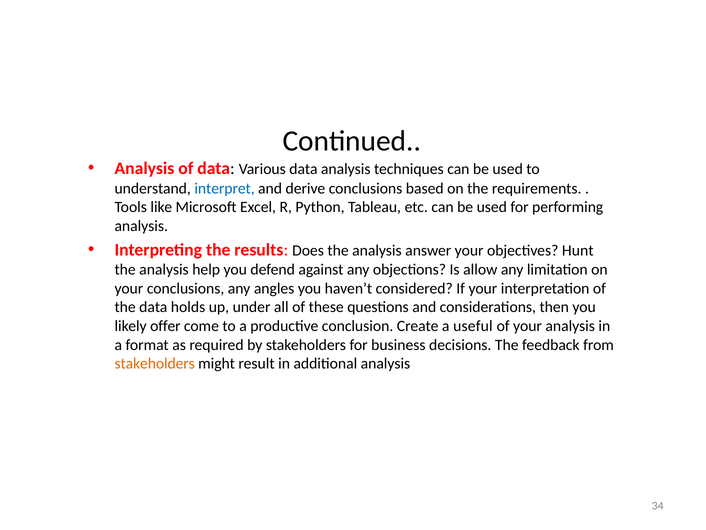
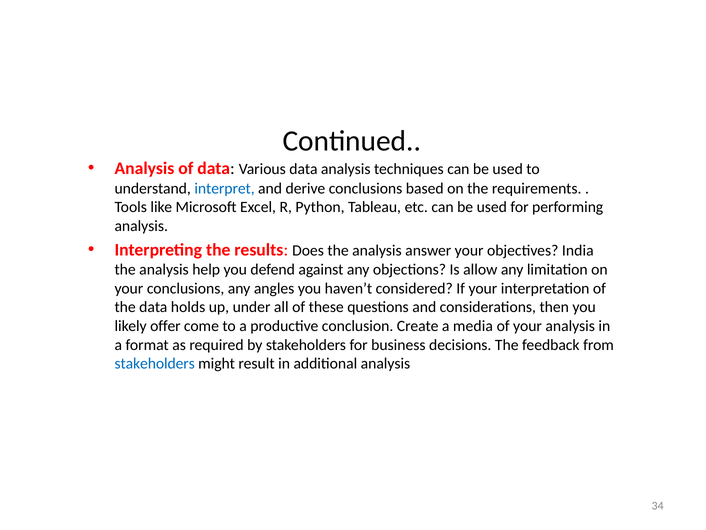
Hunt: Hunt -> India
useful: useful -> media
stakeholders at (155, 363) colour: orange -> blue
